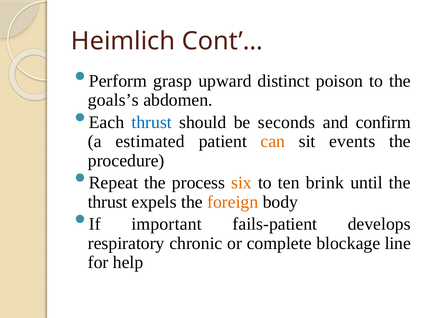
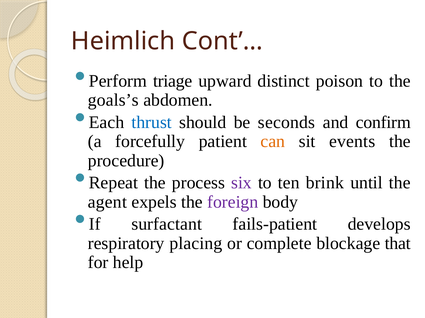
grasp: grasp -> triage
estimated: estimated -> forcefully
six colour: orange -> purple
thrust at (108, 202): thrust -> agent
foreign colour: orange -> purple
important: important -> surfactant
chronic: chronic -> placing
line: line -> that
